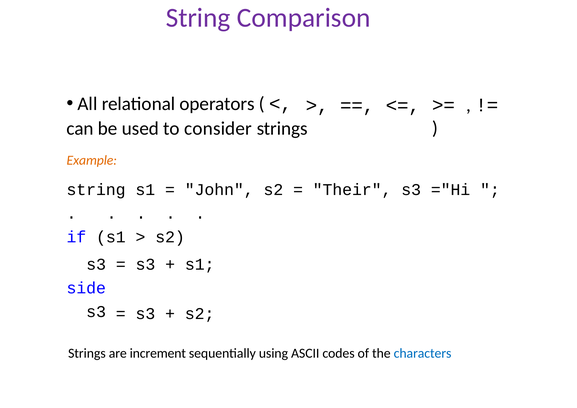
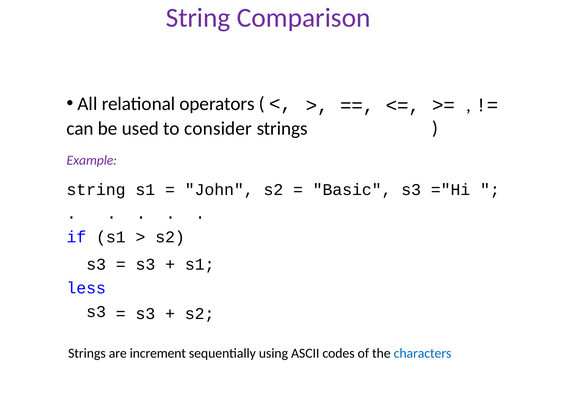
Example colour: orange -> purple
Their: Their -> Basic
side: side -> less
